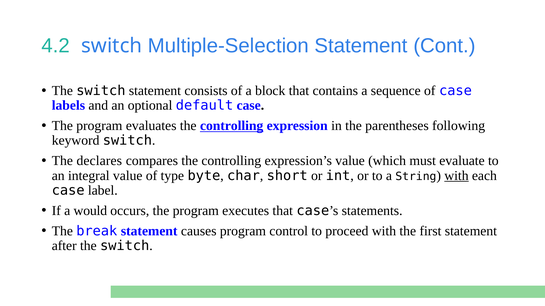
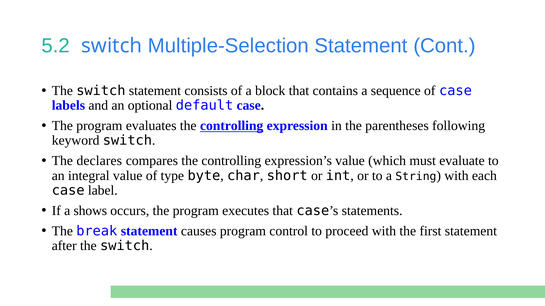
4.2: 4.2 -> 5.2
with at (456, 176) underline: present -> none
would: would -> shows
